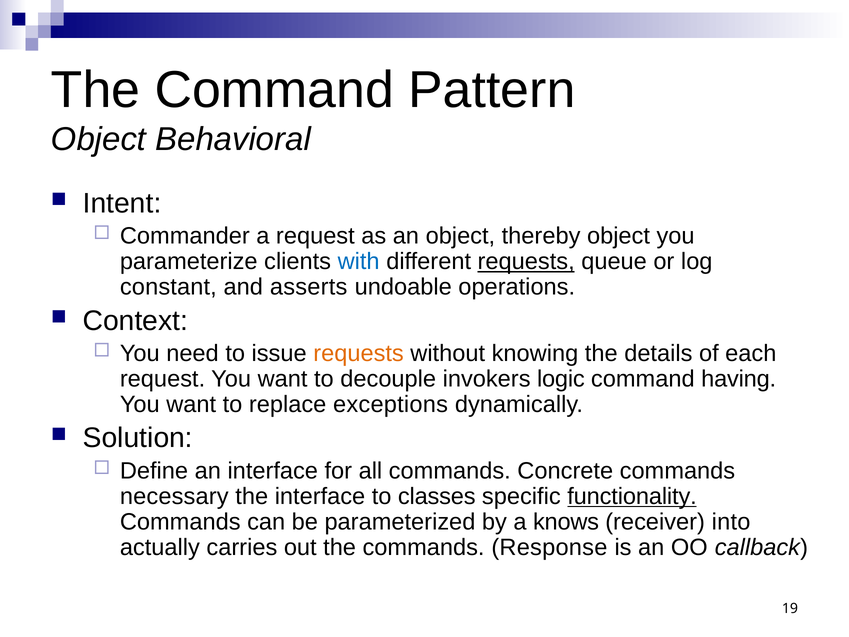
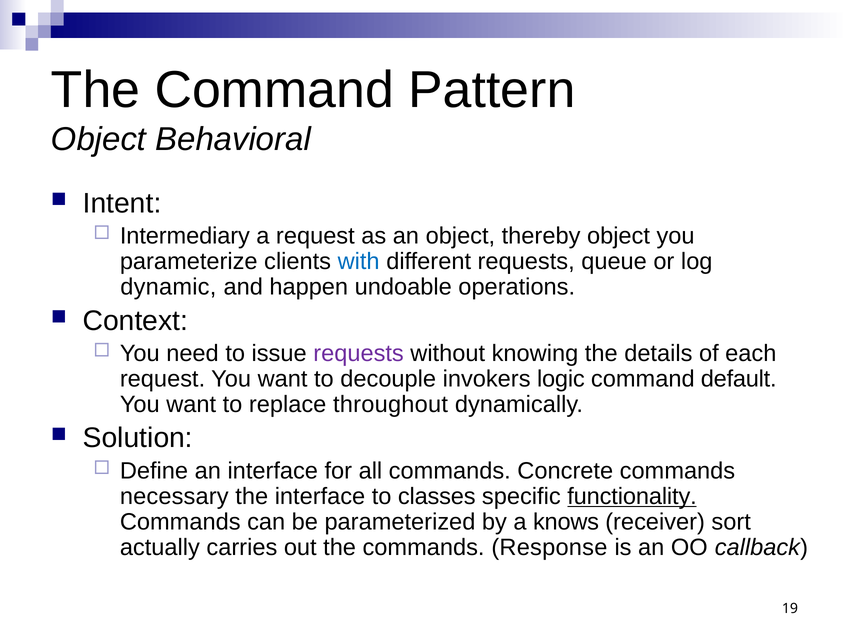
Commander: Commander -> Intermediary
requests at (526, 262) underline: present -> none
constant: constant -> dynamic
asserts: asserts -> happen
requests at (359, 353) colour: orange -> purple
having: having -> default
exceptions: exceptions -> throughout
into: into -> sort
